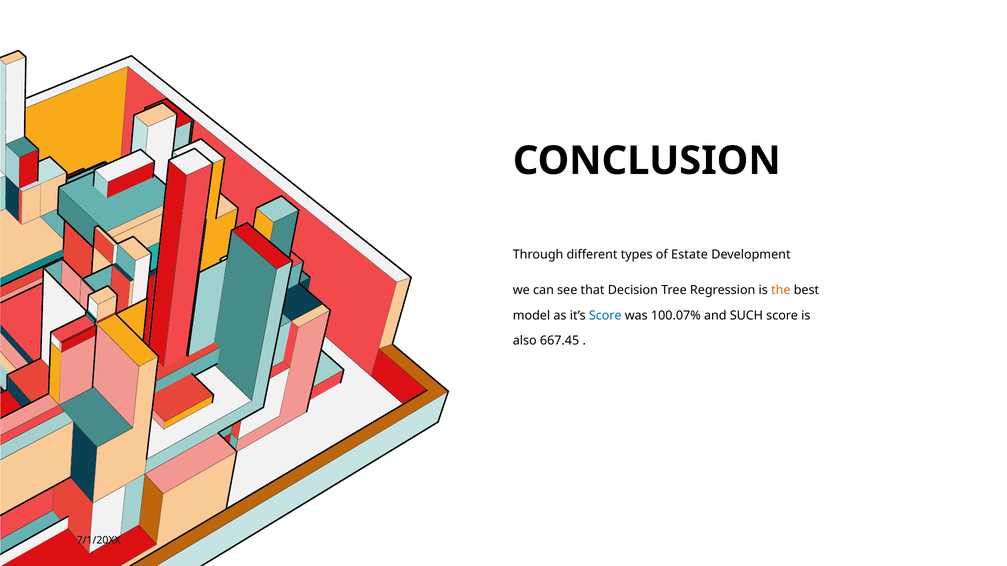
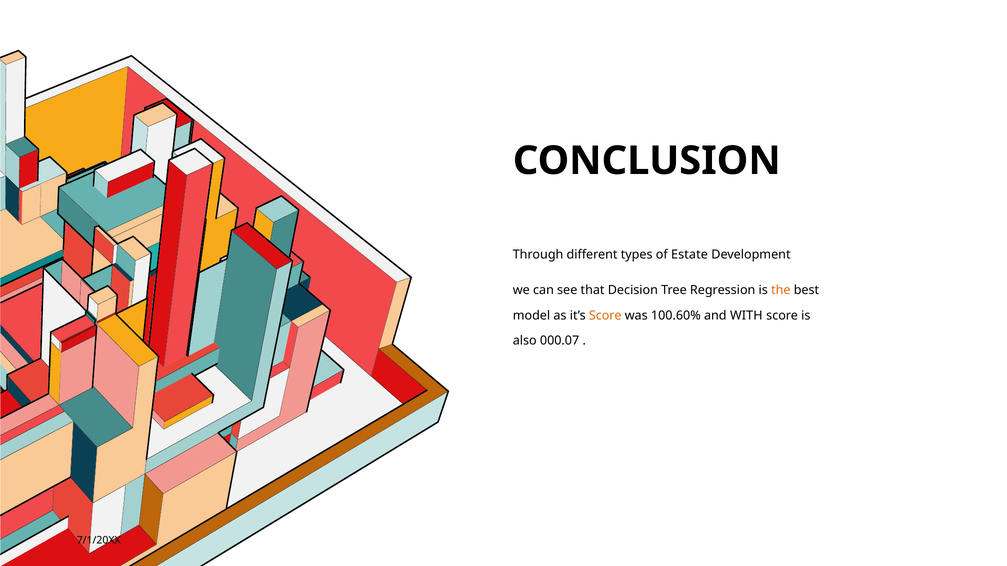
Score at (605, 316) colour: blue -> orange
100.07%: 100.07% -> 100.60%
SUCH: SUCH -> WITH
667.45: 667.45 -> 000.07
